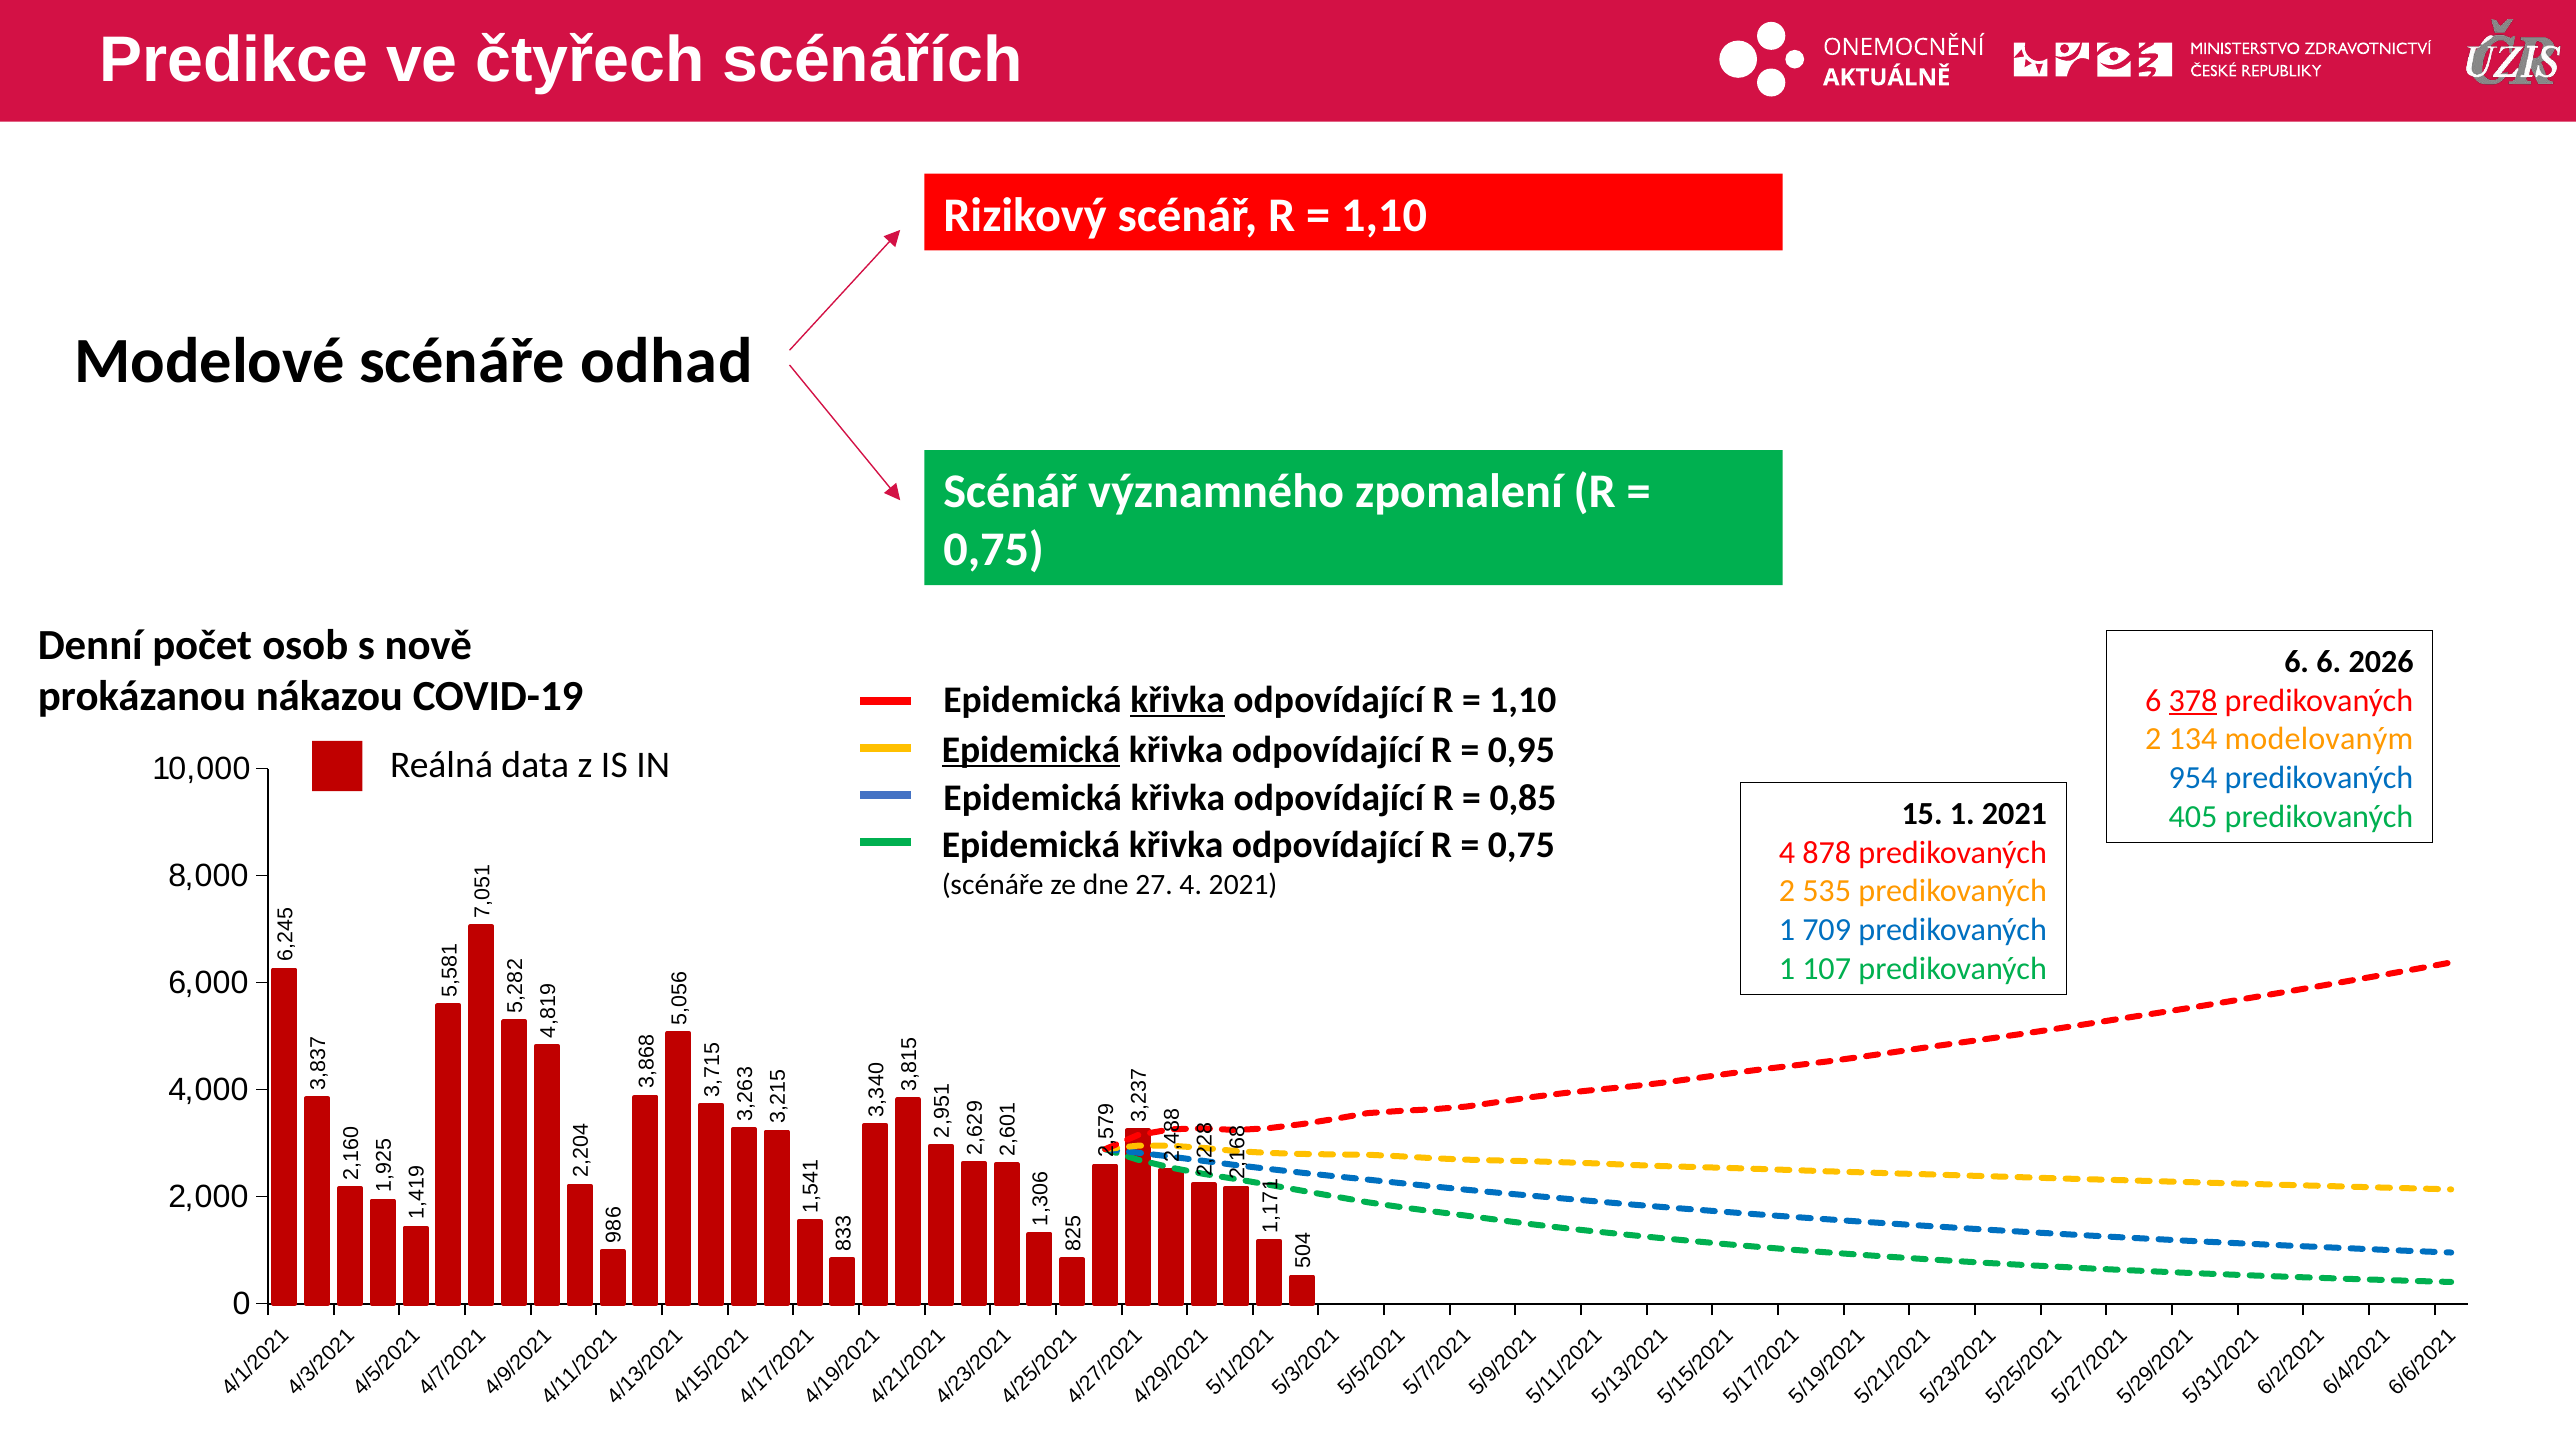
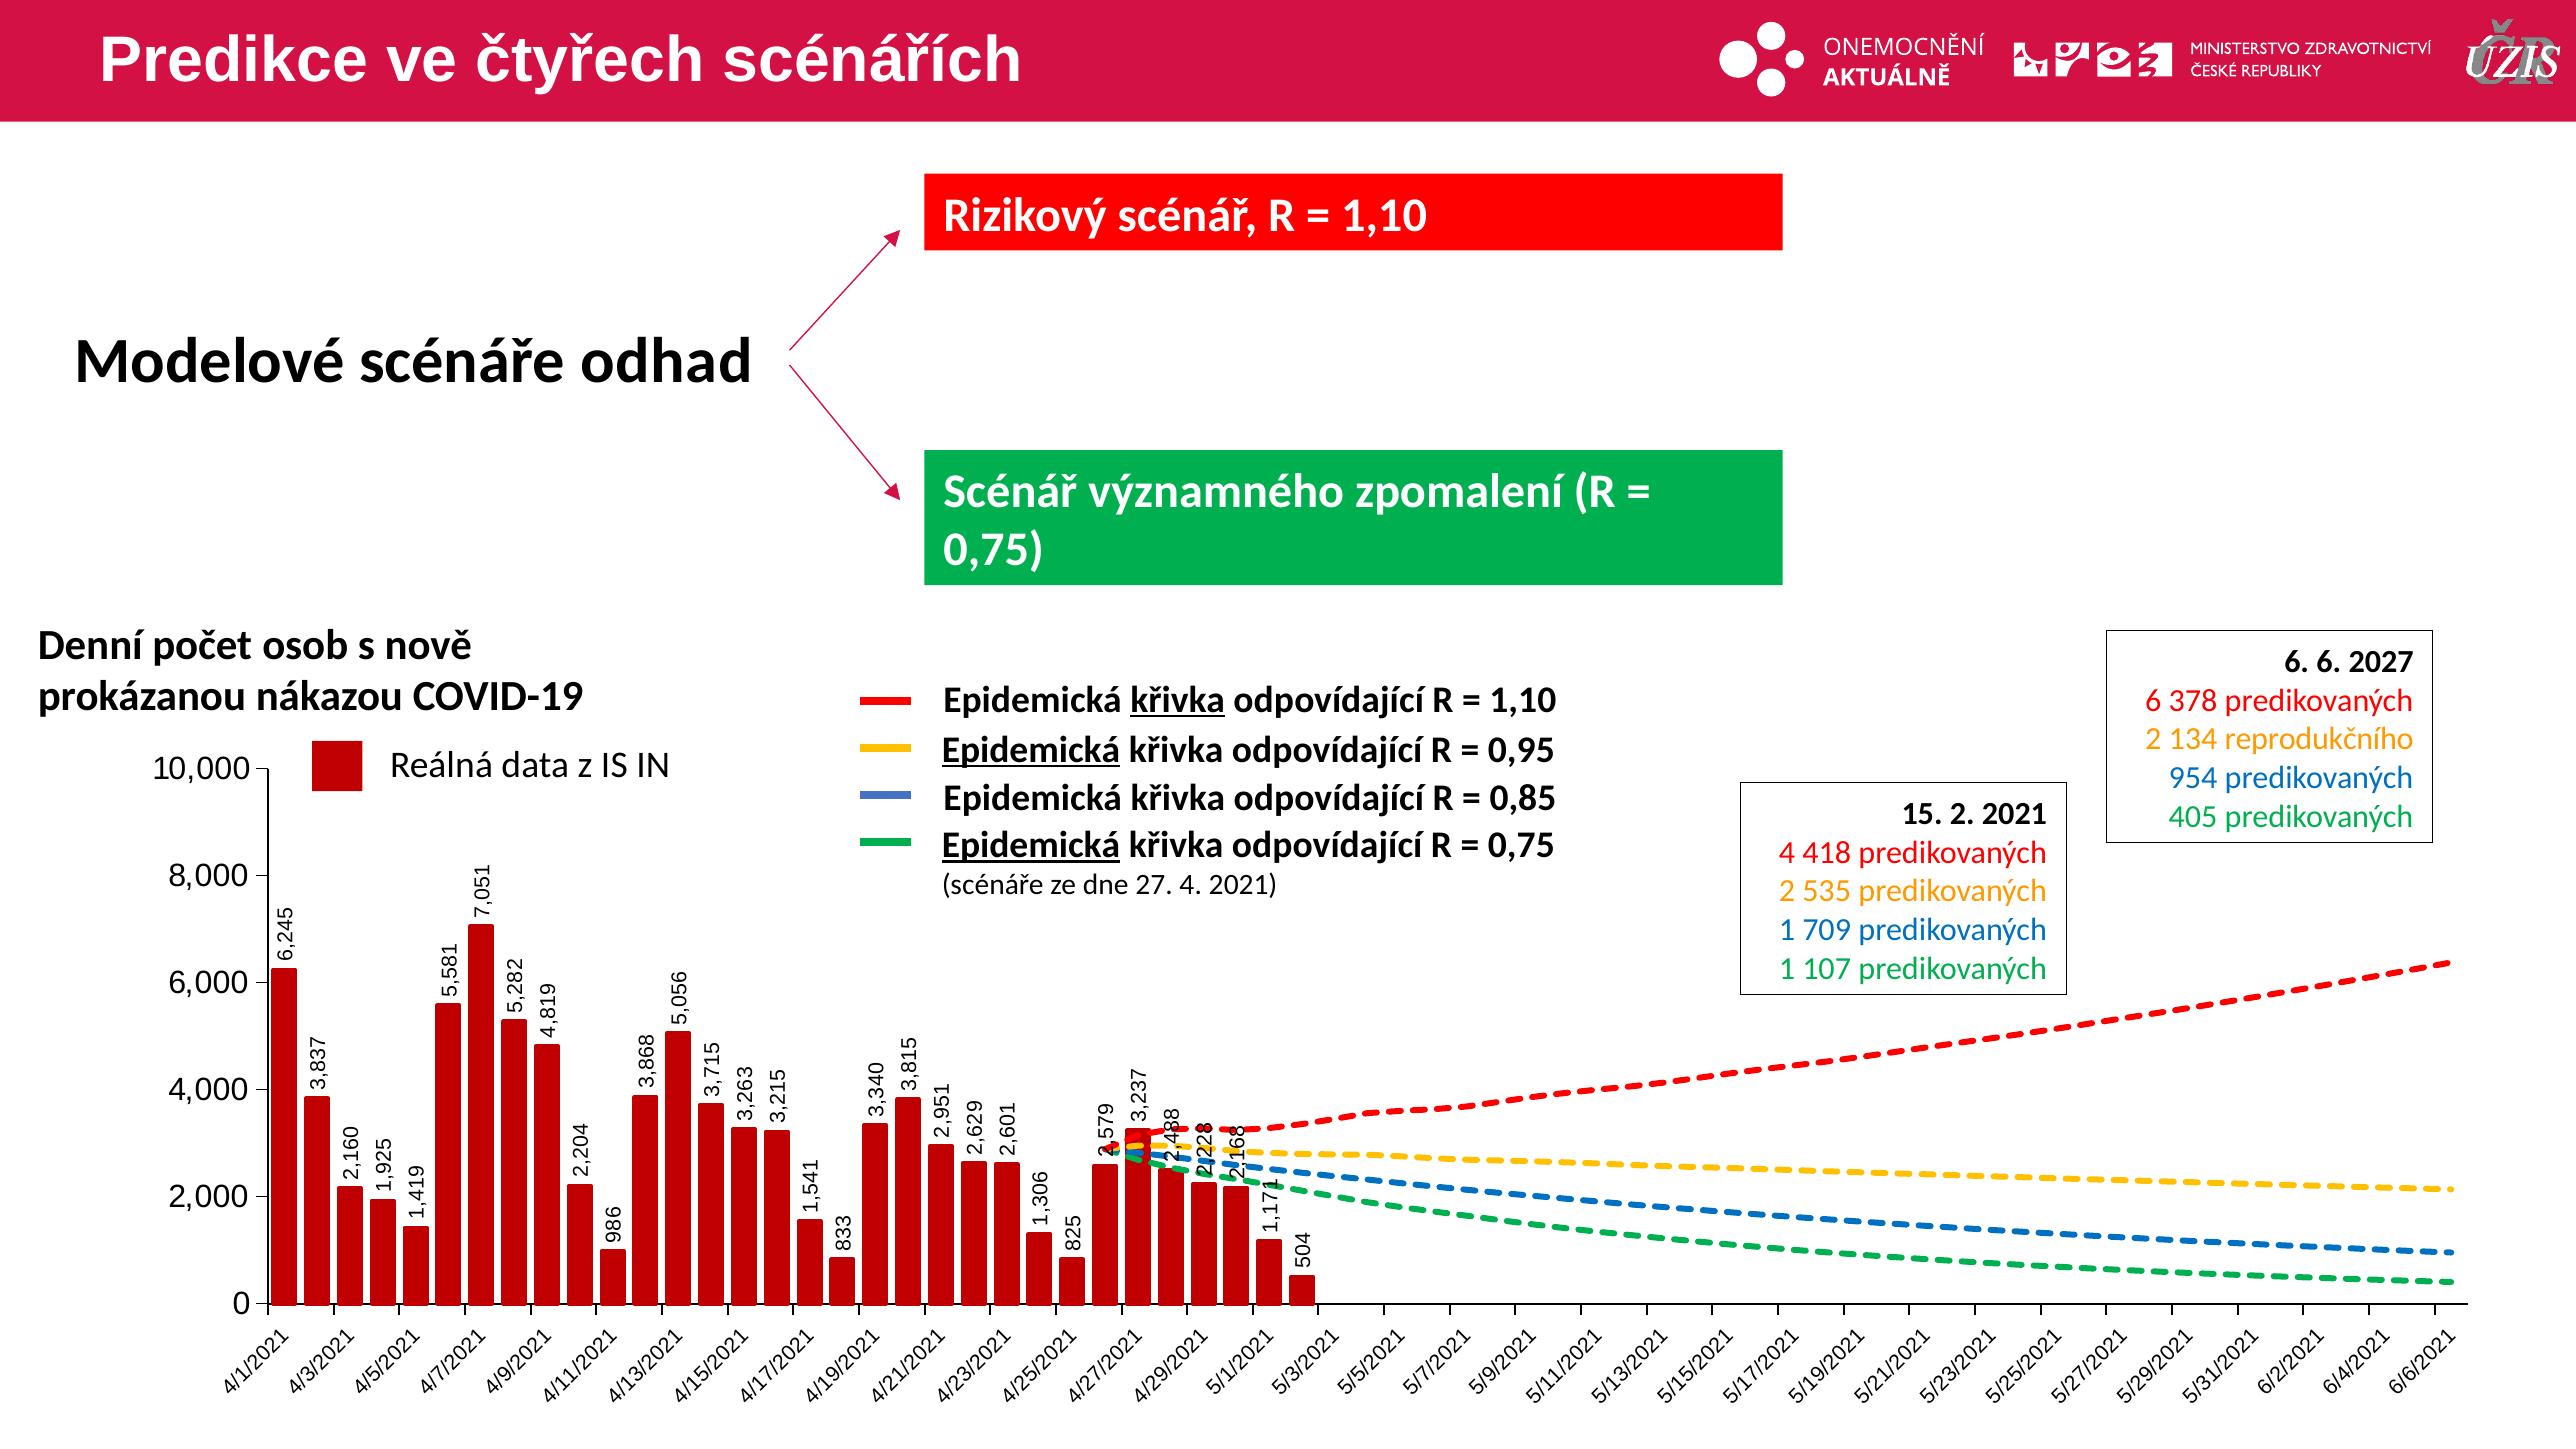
2026: 2026 -> 2027
378 underline: present -> none
modelovaným: modelovaným -> reprodukčního
15 1: 1 -> 2
Epidemická at (1031, 845) underline: none -> present
878: 878 -> 418
